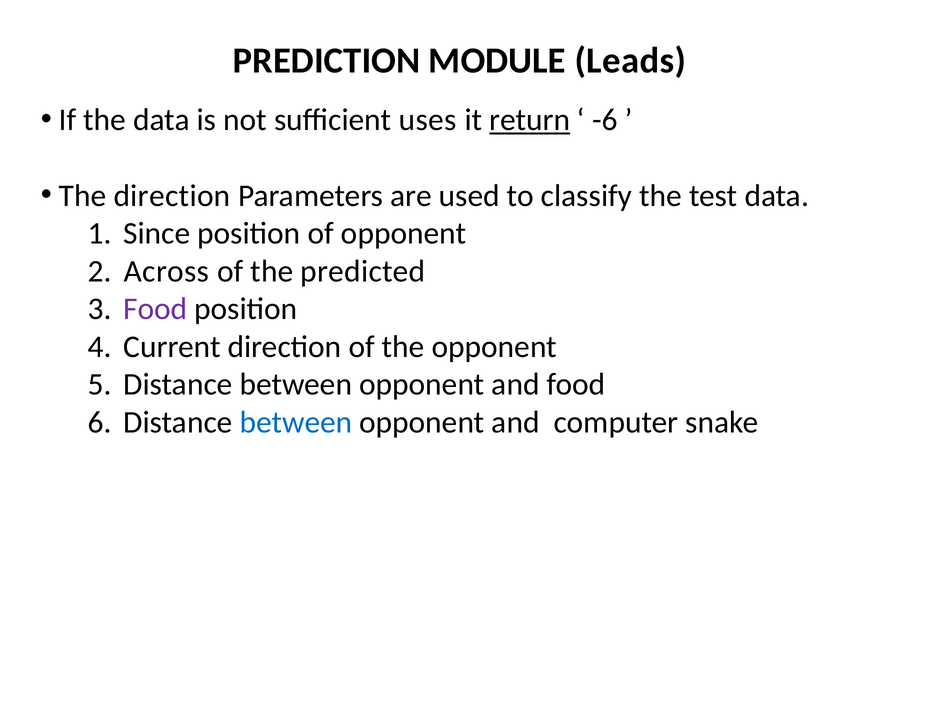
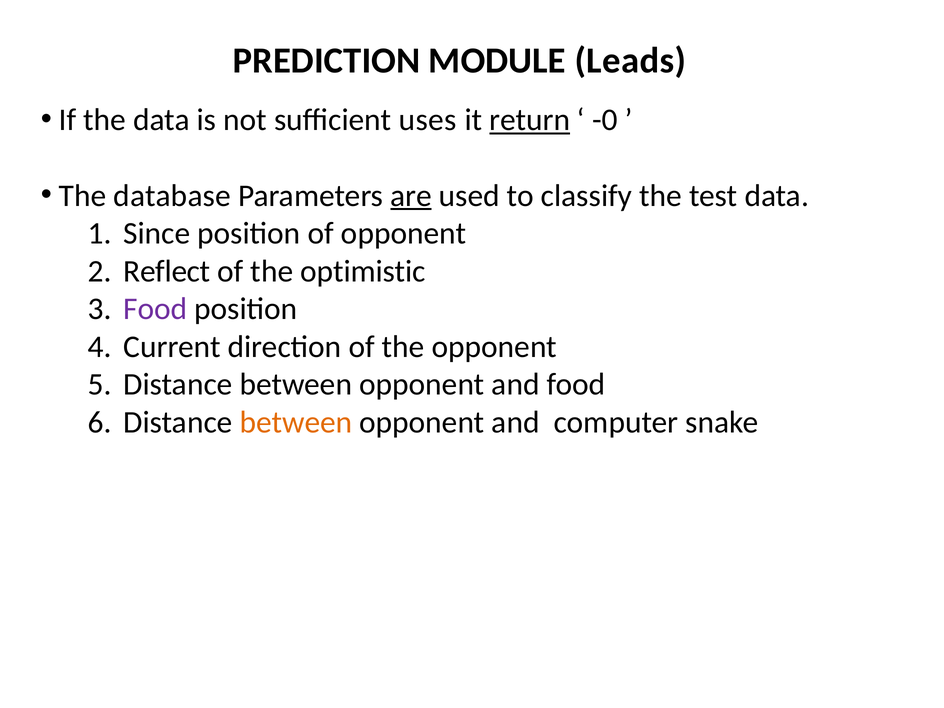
-6: -6 -> -0
The direction: direction -> database
are underline: none -> present
Across: Across -> Reflect
predicted: predicted -> optimistic
between at (296, 422) colour: blue -> orange
